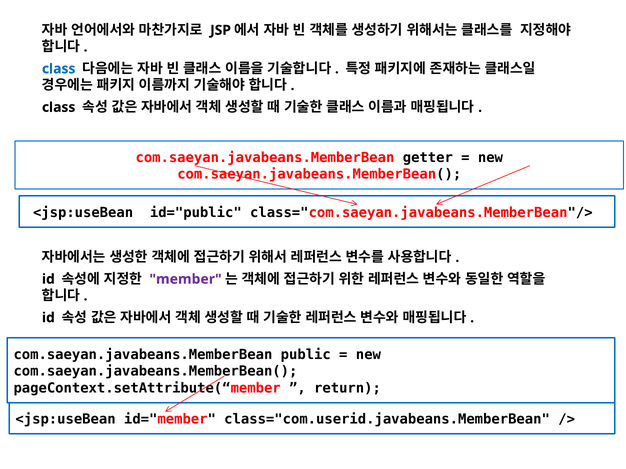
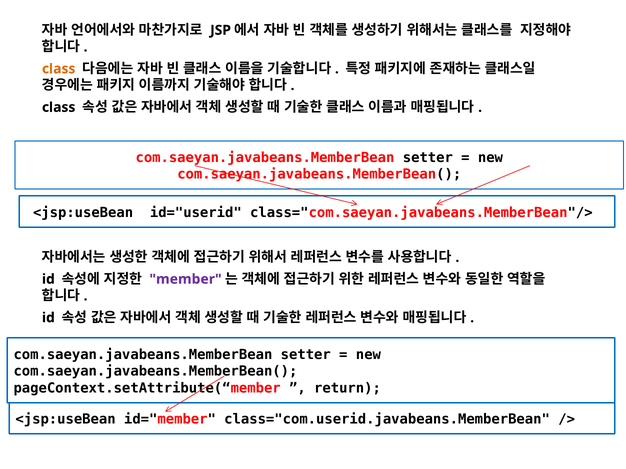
class at (59, 69) colour: blue -> orange
getter at (428, 158): getter -> setter
id="public: id="public -> id="userid
public at (306, 355): public -> setter
